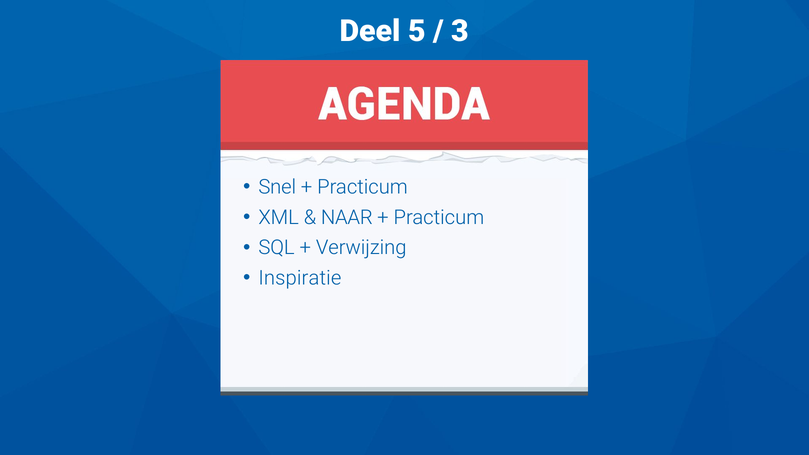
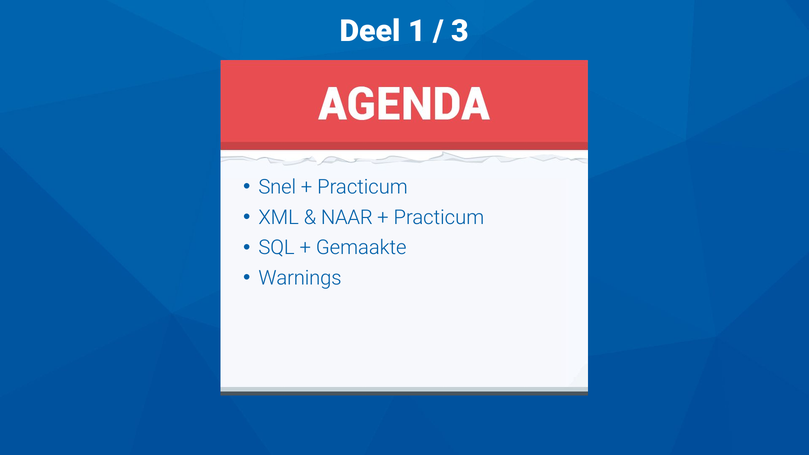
5: 5 -> 1
Verwijzing: Verwijzing -> Gemaakte
Inspiratie: Inspiratie -> Warnings
